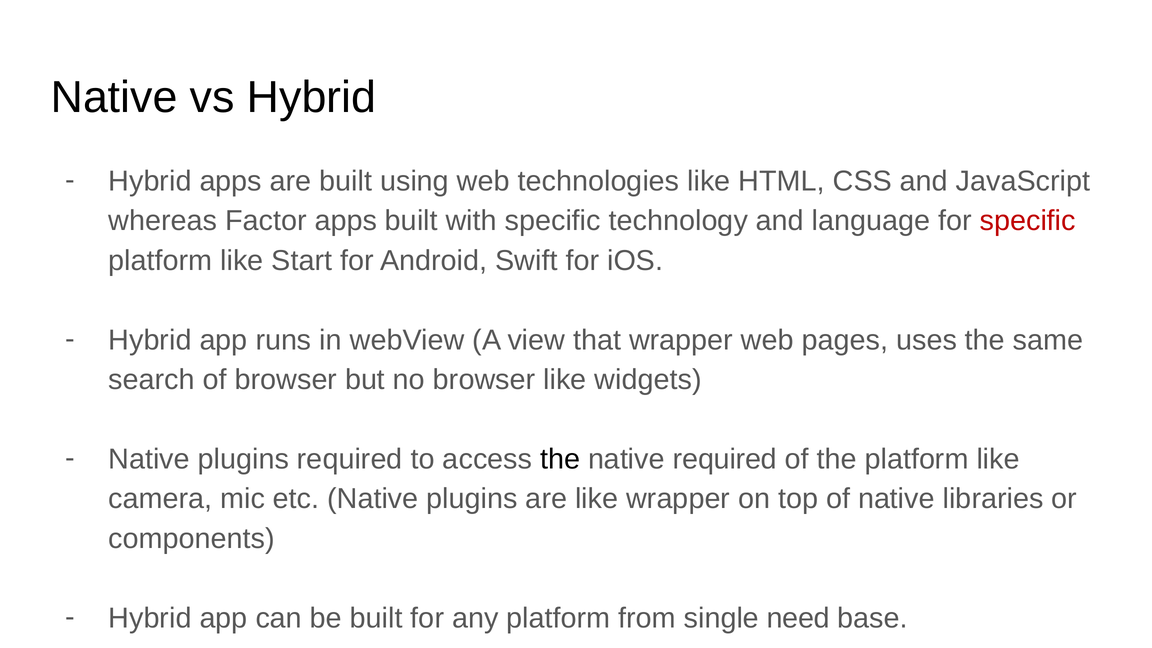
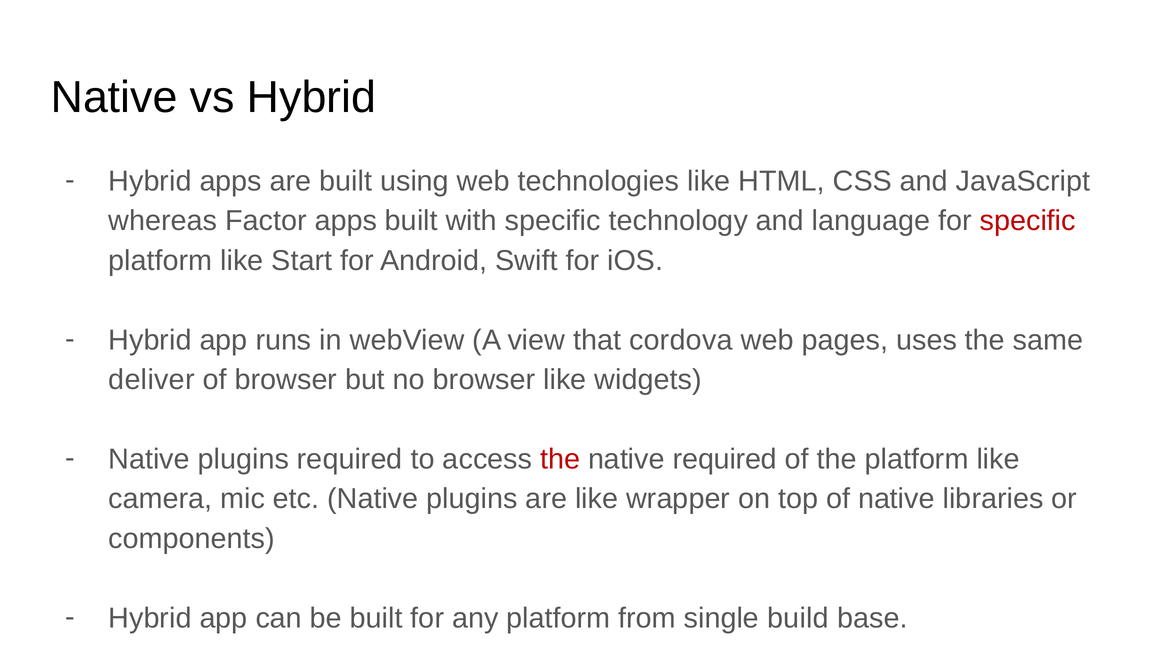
that wrapper: wrapper -> cordova
search: search -> deliver
the at (560, 459) colour: black -> red
need: need -> build
